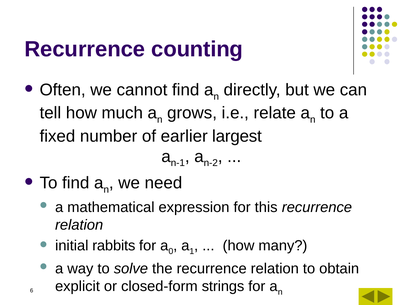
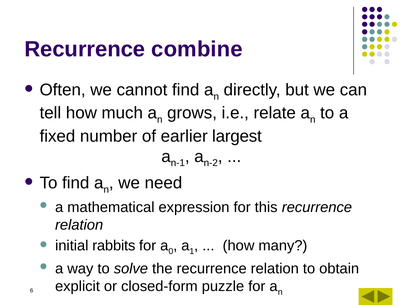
counting: counting -> combine
strings: strings -> puzzle
